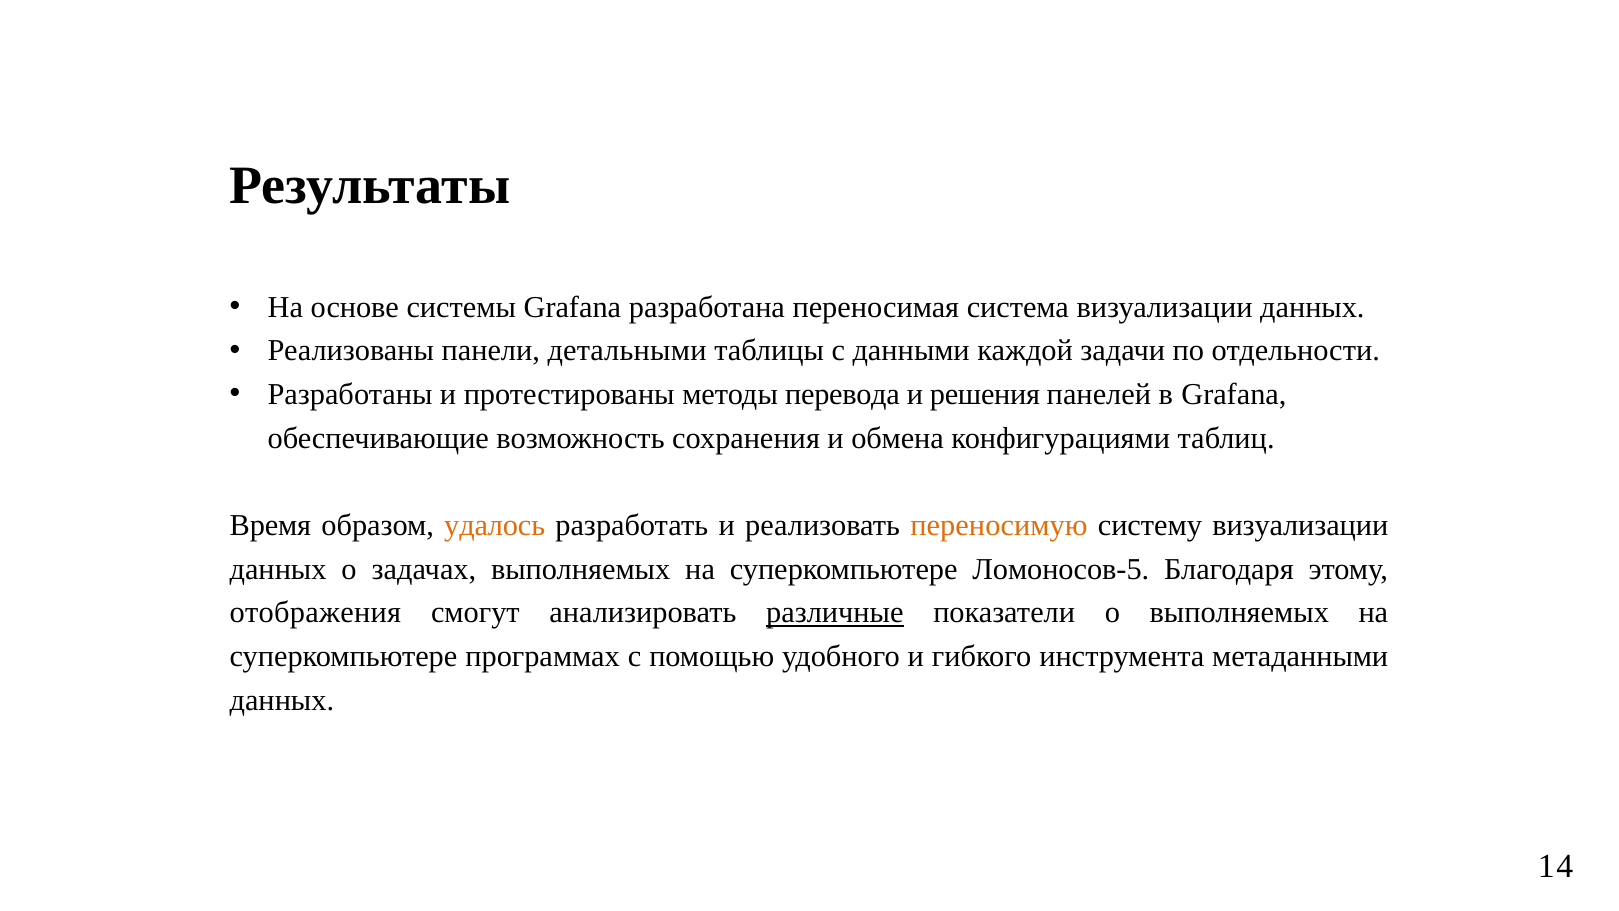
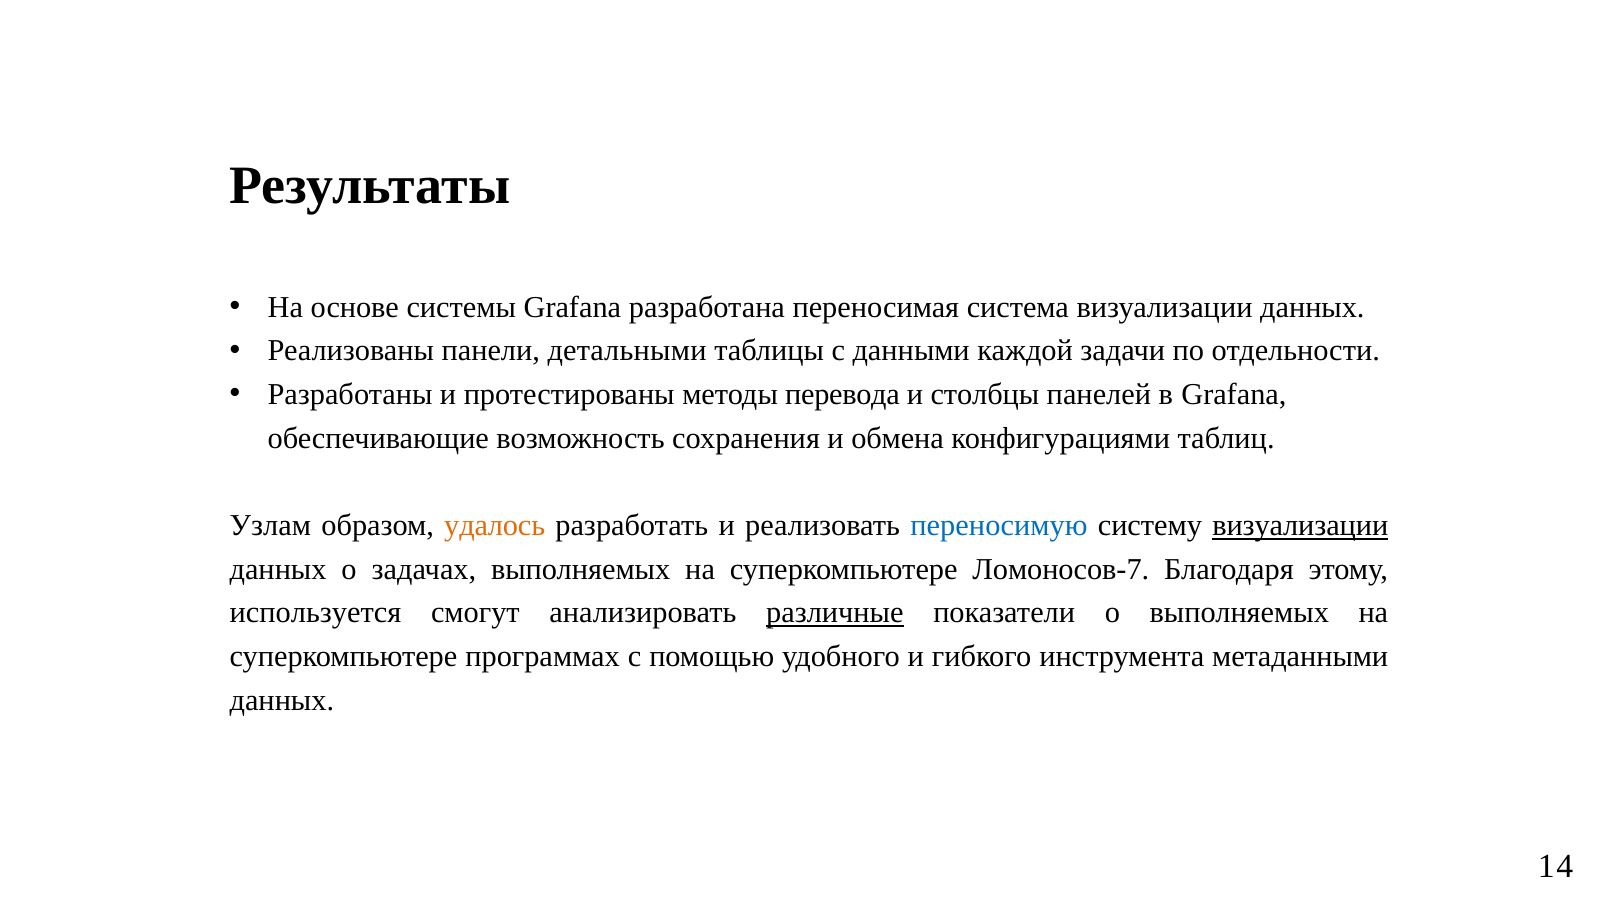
решения: решения -> столбцы
Время: Время -> Узлам
переносимую colour: orange -> blue
визуализации at (1300, 525) underline: none -> present
Ломоносов-5: Ломоносов-5 -> Ломоносов-7
отображения: отображения -> используется
